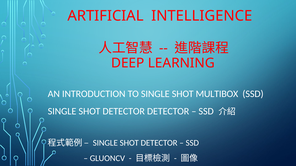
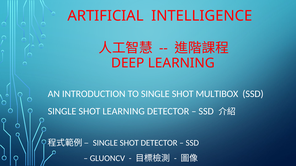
DETECTOR at (124, 111): DETECTOR -> LEARNING
